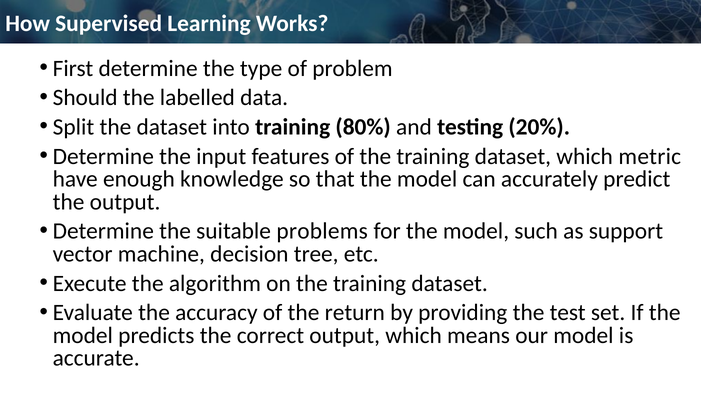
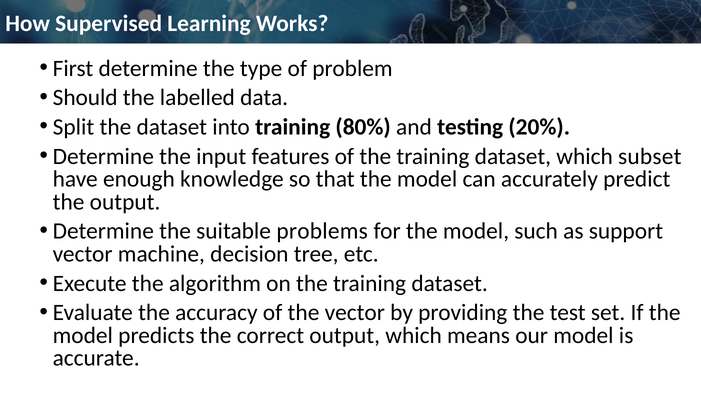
metric: metric -> subset
the return: return -> vector
